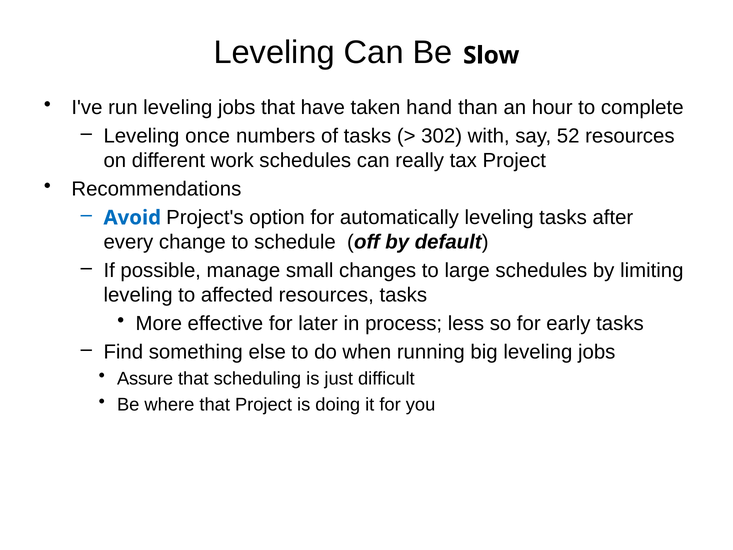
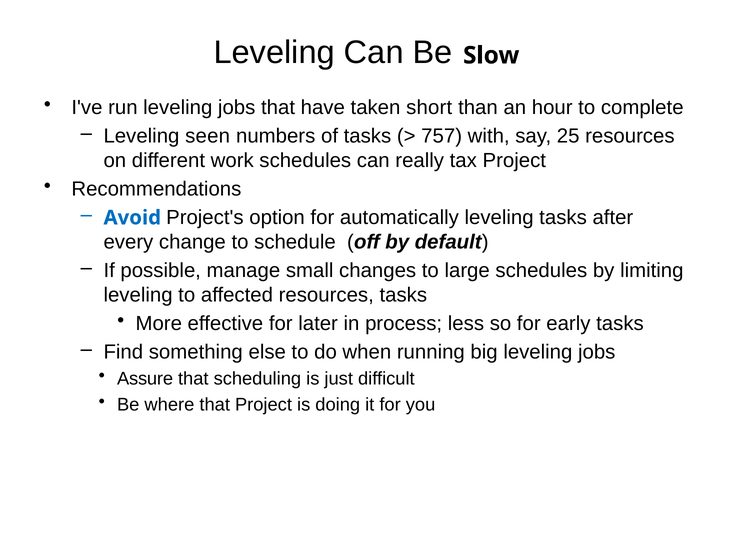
hand: hand -> short
once: once -> seen
302: 302 -> 757
52: 52 -> 25
